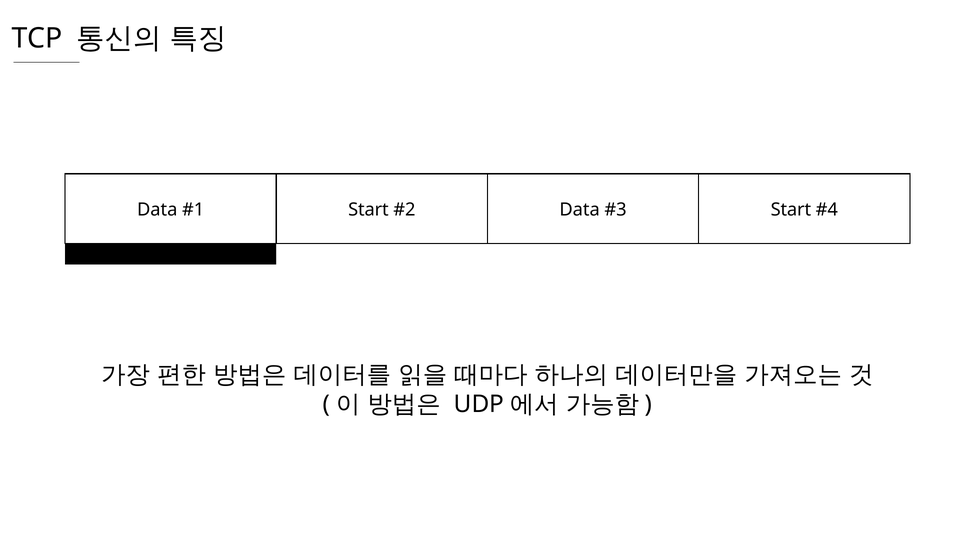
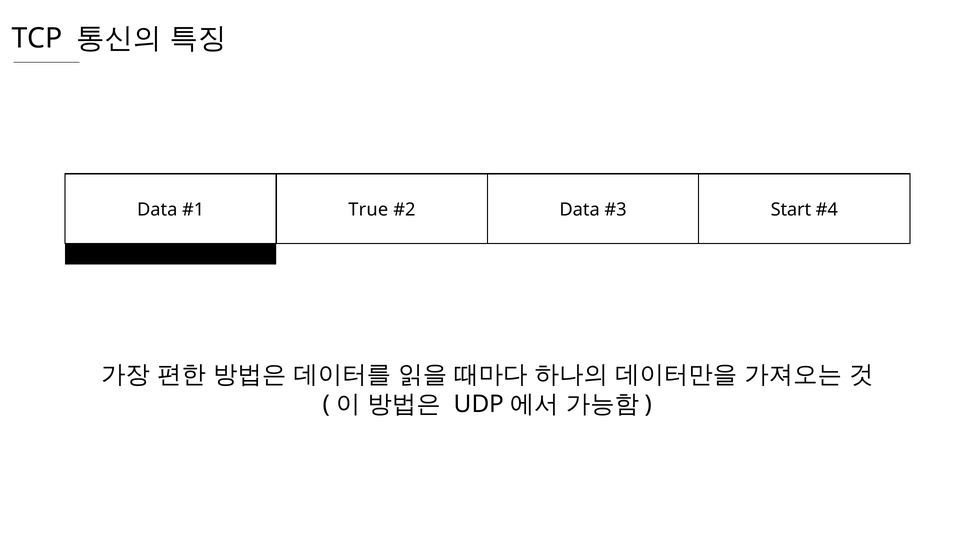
Start at (368, 210): Start -> True
